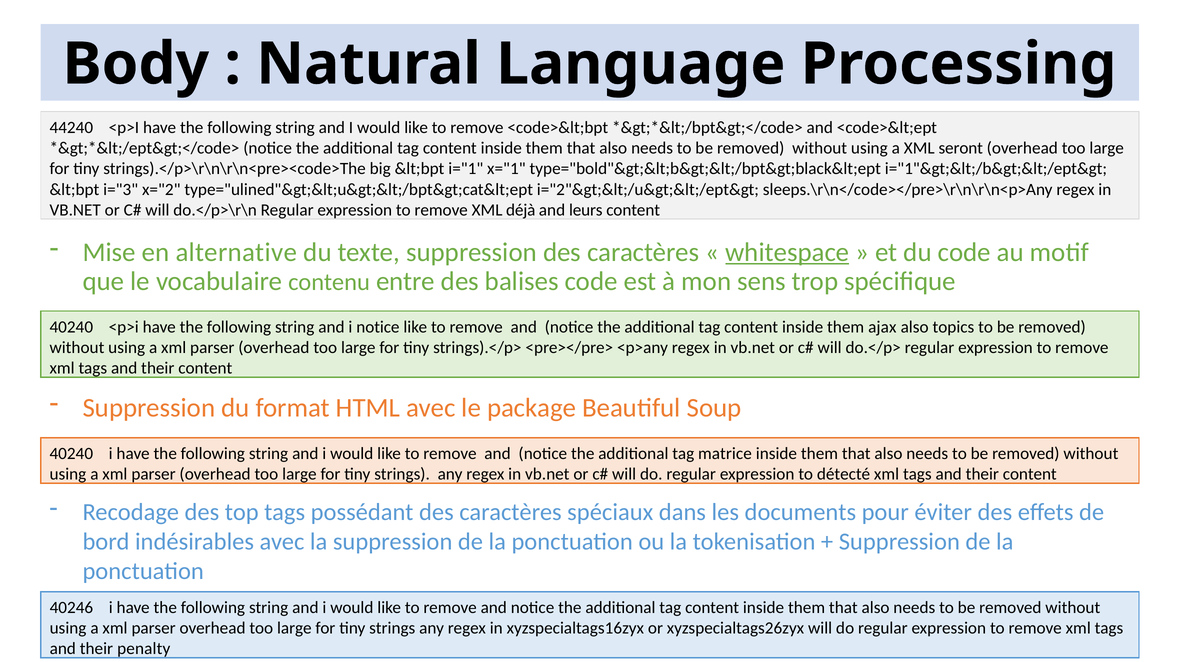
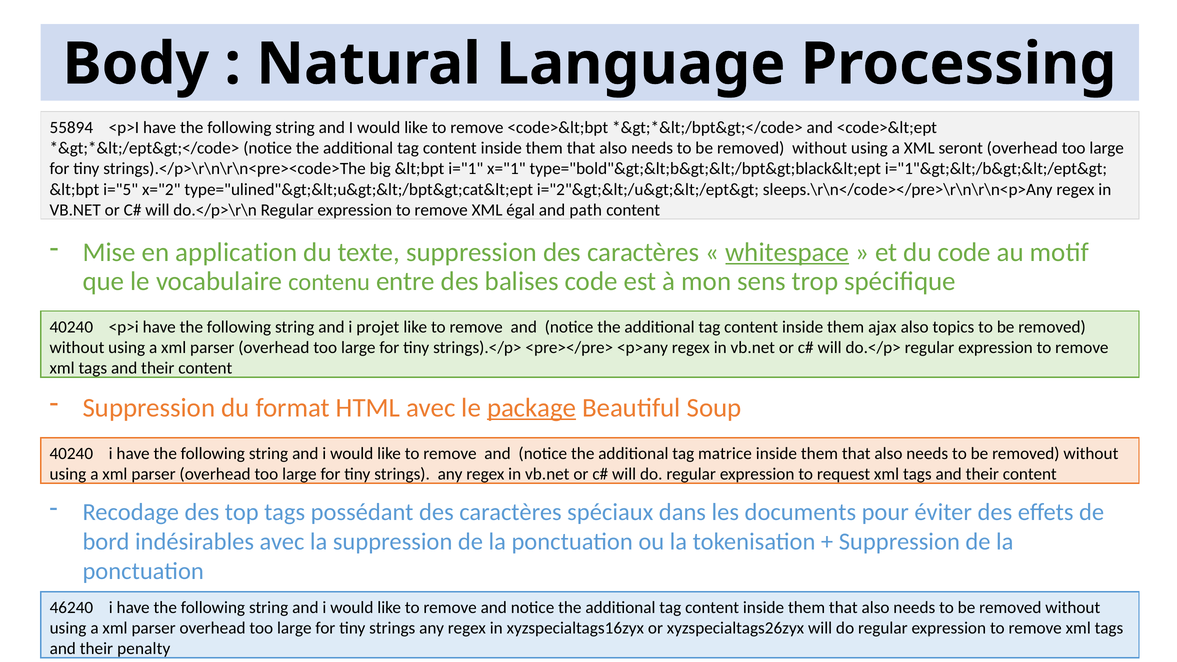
44240: 44240 -> 55894
i="3: i="3 -> i="5
déjà: déjà -> égal
leurs: leurs -> path
alternative: alternative -> application
i notice: notice -> projet
package underline: none -> present
détecté: détecté -> request
40246: 40246 -> 46240
